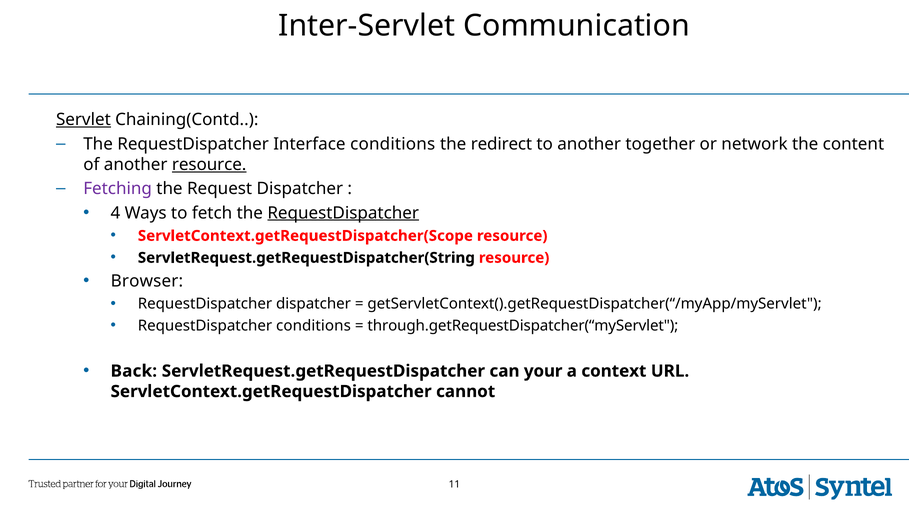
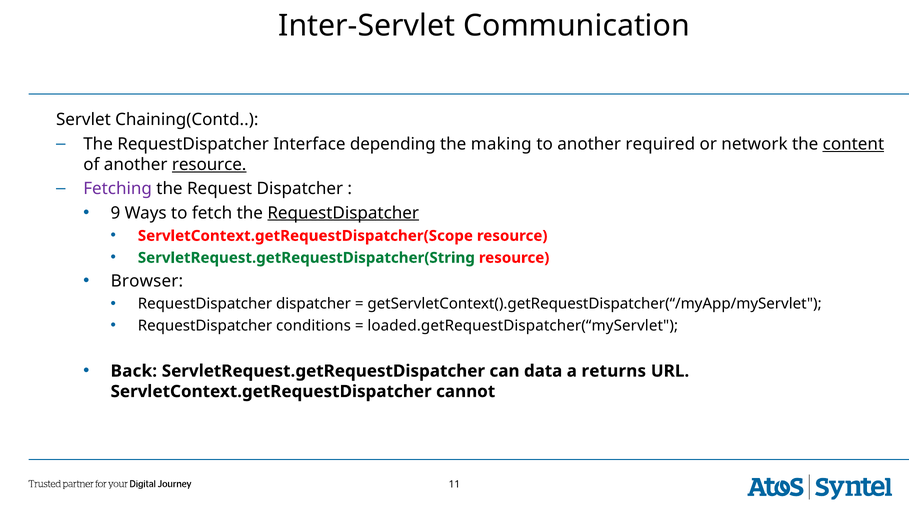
Servlet underline: present -> none
Interface conditions: conditions -> depending
redirect: redirect -> making
together: together -> required
content underline: none -> present
4: 4 -> 9
ServletRequest.getRequestDispatcher(String colour: black -> green
through.getRequestDispatcher(“myServlet: through.getRequestDispatcher(“myServlet -> loaded.getRequestDispatcher(“myServlet
your: your -> data
context: context -> returns
